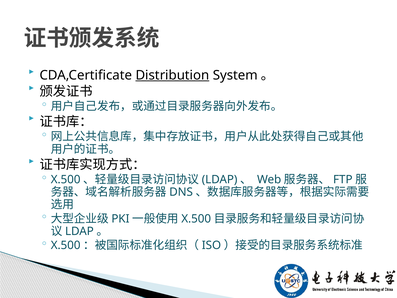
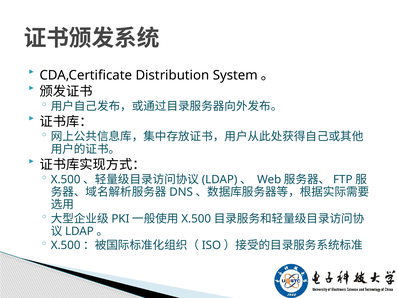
Distribution underline: present -> none
